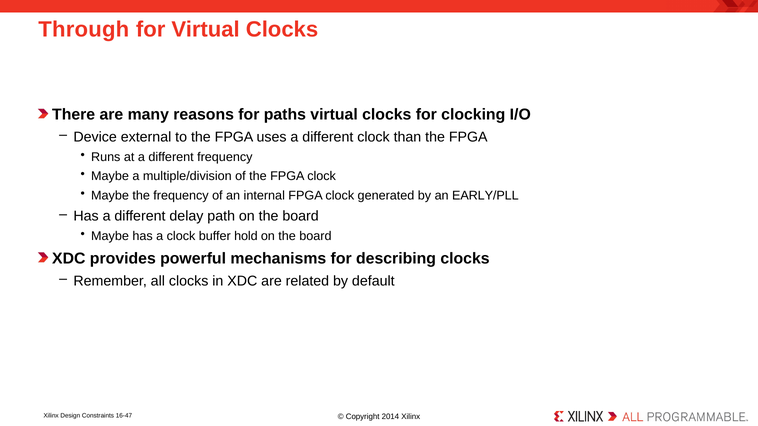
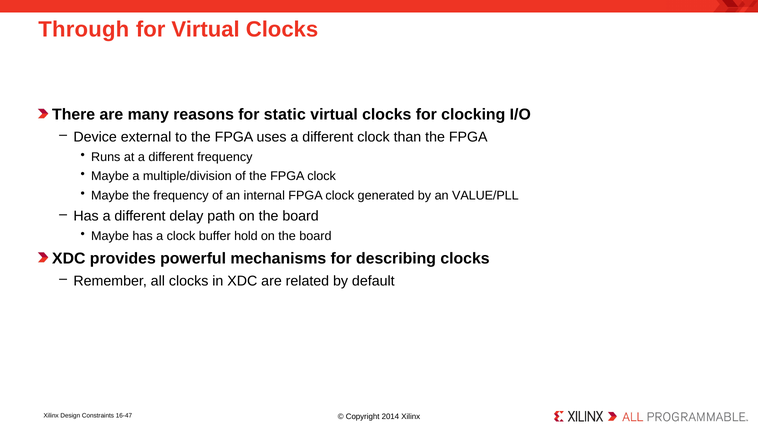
paths: paths -> static
EARLY/PLL: EARLY/PLL -> VALUE/PLL
